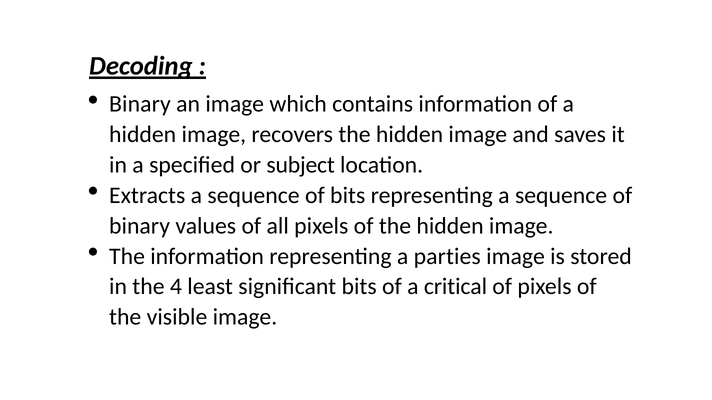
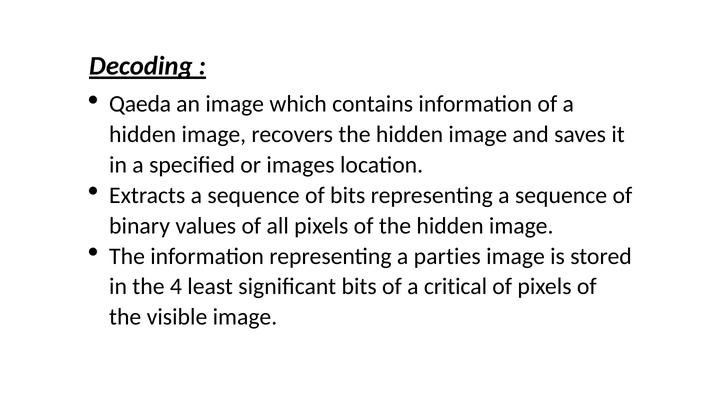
Binary at (140, 104): Binary -> Qaeda
subject: subject -> images
